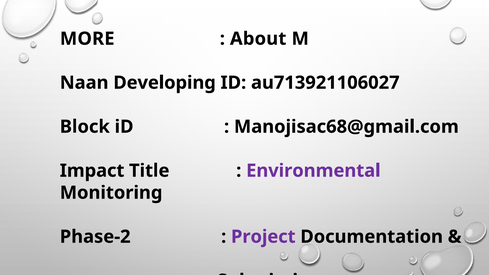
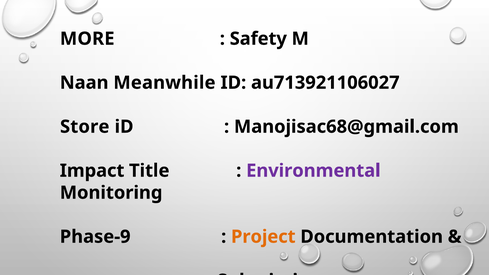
About: About -> Safety
Developing: Developing -> Meanwhile
Block: Block -> Store
Phase-2: Phase-2 -> Phase-9
Project colour: purple -> orange
